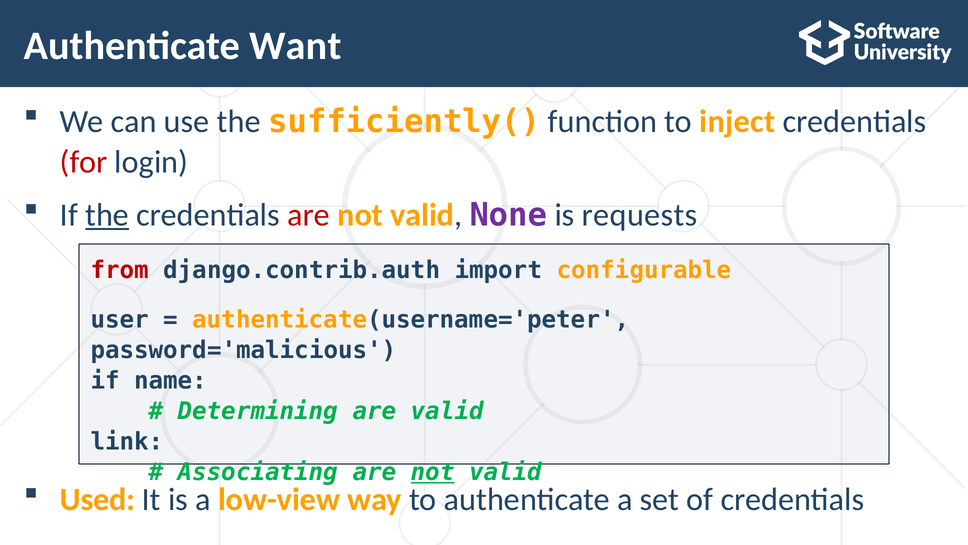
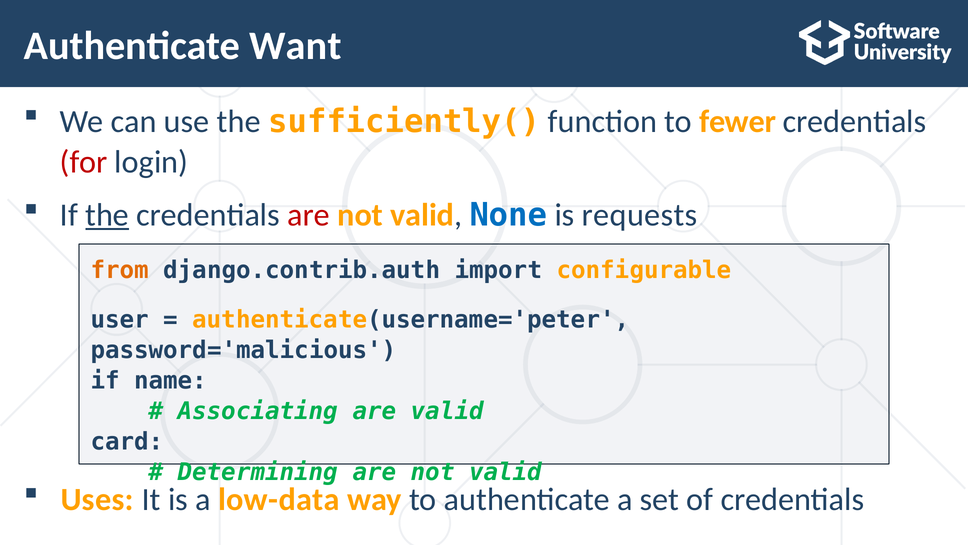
inject: inject -> fewer
None colour: purple -> blue
from colour: red -> orange
Determining: Determining -> Associating
link: link -> card
Associating: Associating -> Determining
not at (433, 472) underline: present -> none
Used: Used -> Uses
low-view: low-view -> low-data
